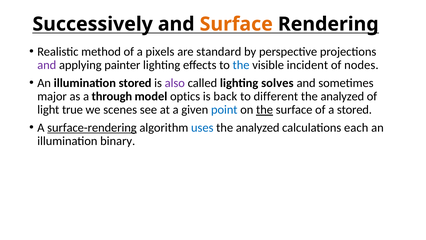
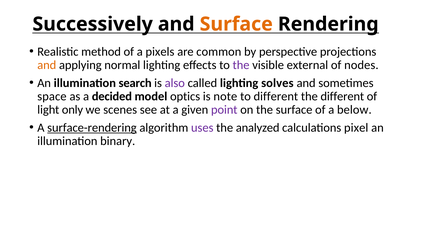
standard: standard -> common
and at (47, 65) colour: purple -> orange
painter: painter -> normal
the at (241, 65) colour: blue -> purple
incident: incident -> external
illumination stored: stored -> search
major: major -> space
through: through -> decided
back: back -> note
analyzed at (342, 96): analyzed -> different
true: true -> only
point colour: blue -> purple
the at (265, 110) underline: present -> none
a stored: stored -> below
uses colour: blue -> purple
each: each -> pixel
